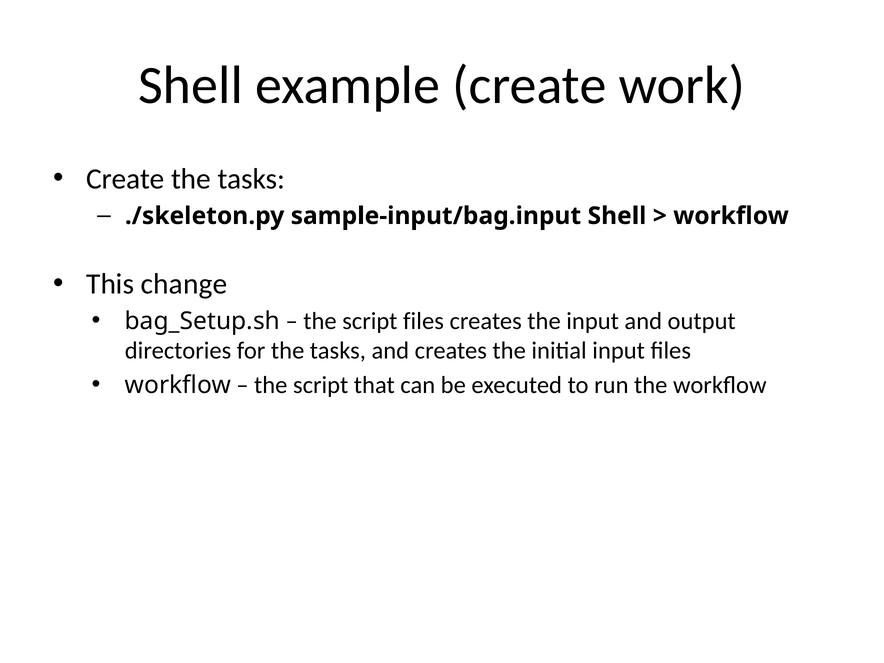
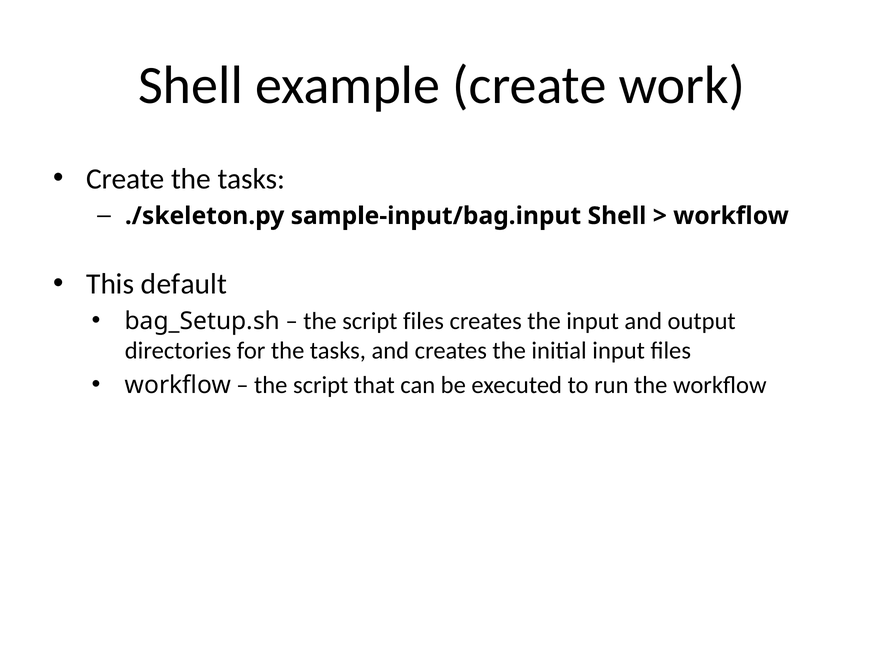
change: change -> default
